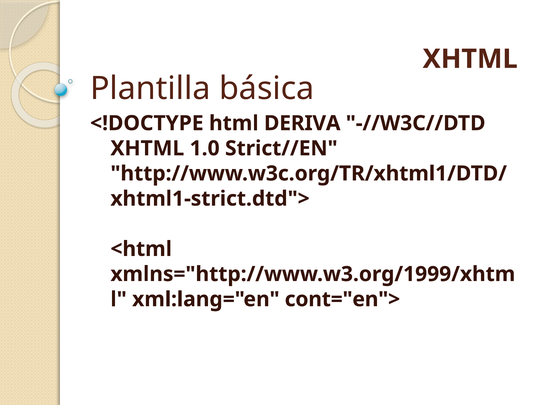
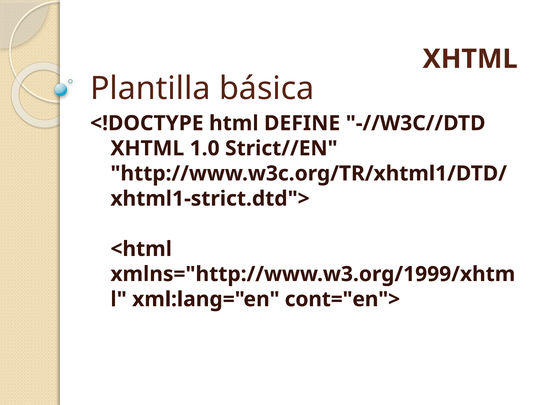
DERIVA: DERIVA -> DEFINE
